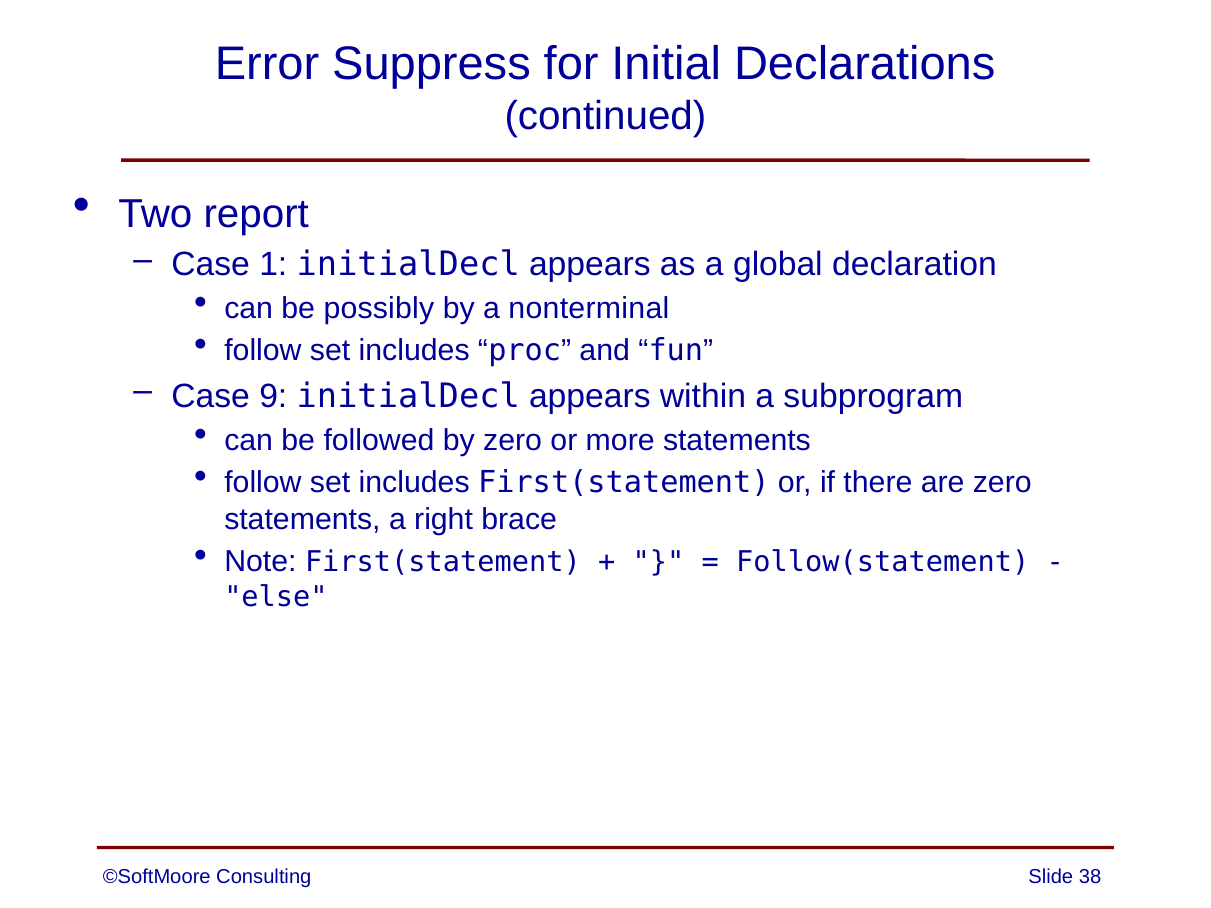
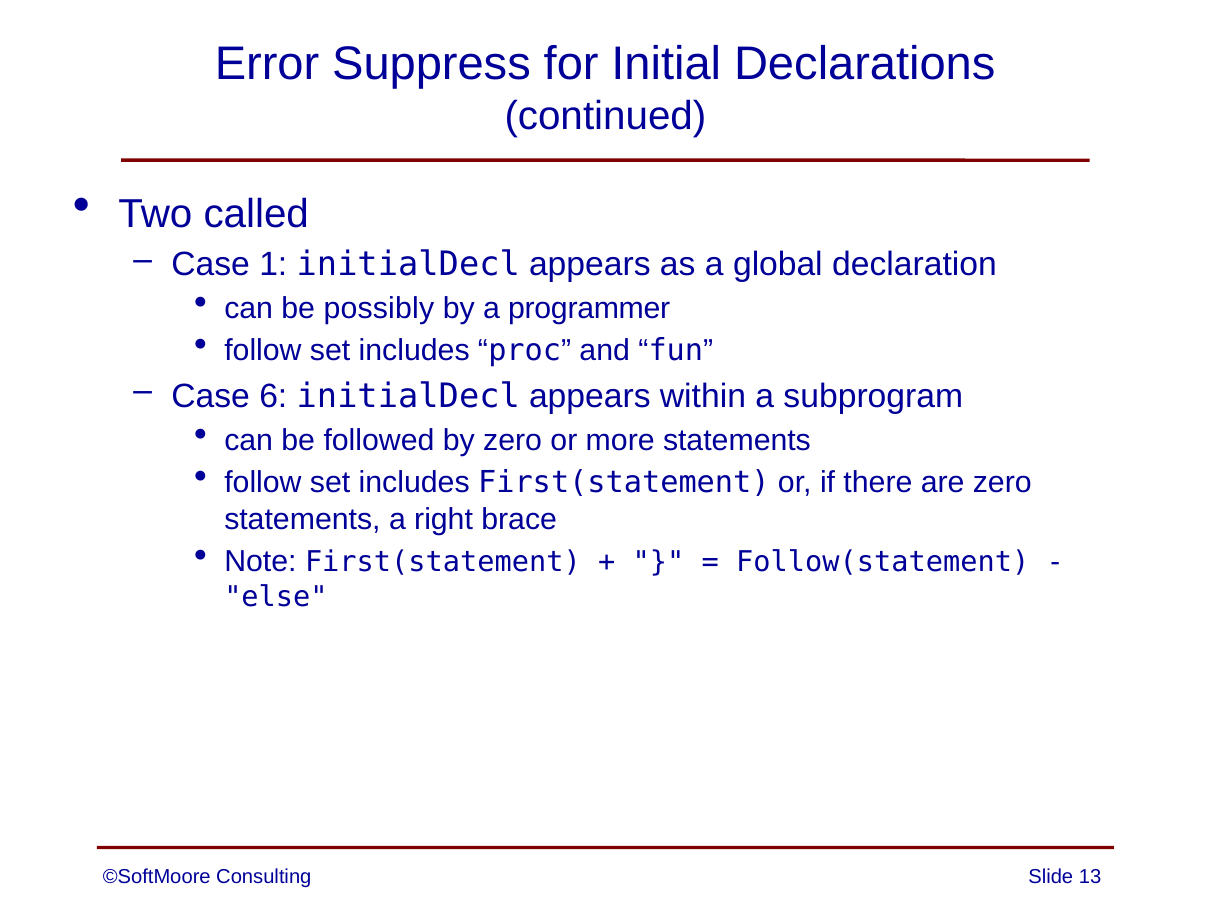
report: report -> called
nonterminal: nonterminal -> programmer
9: 9 -> 6
38: 38 -> 13
